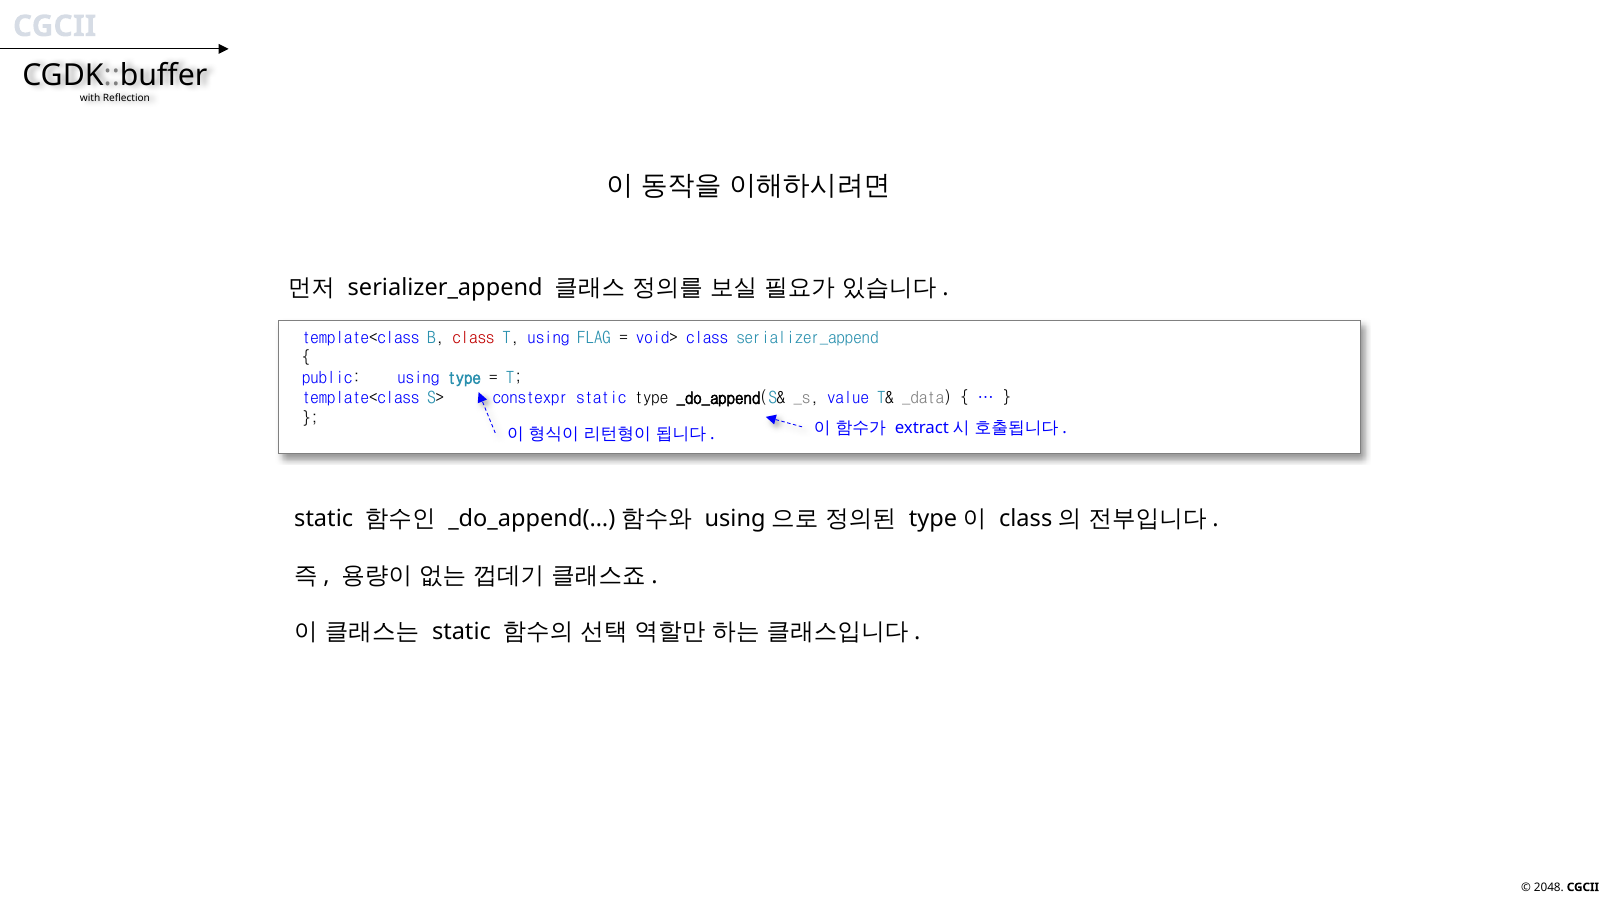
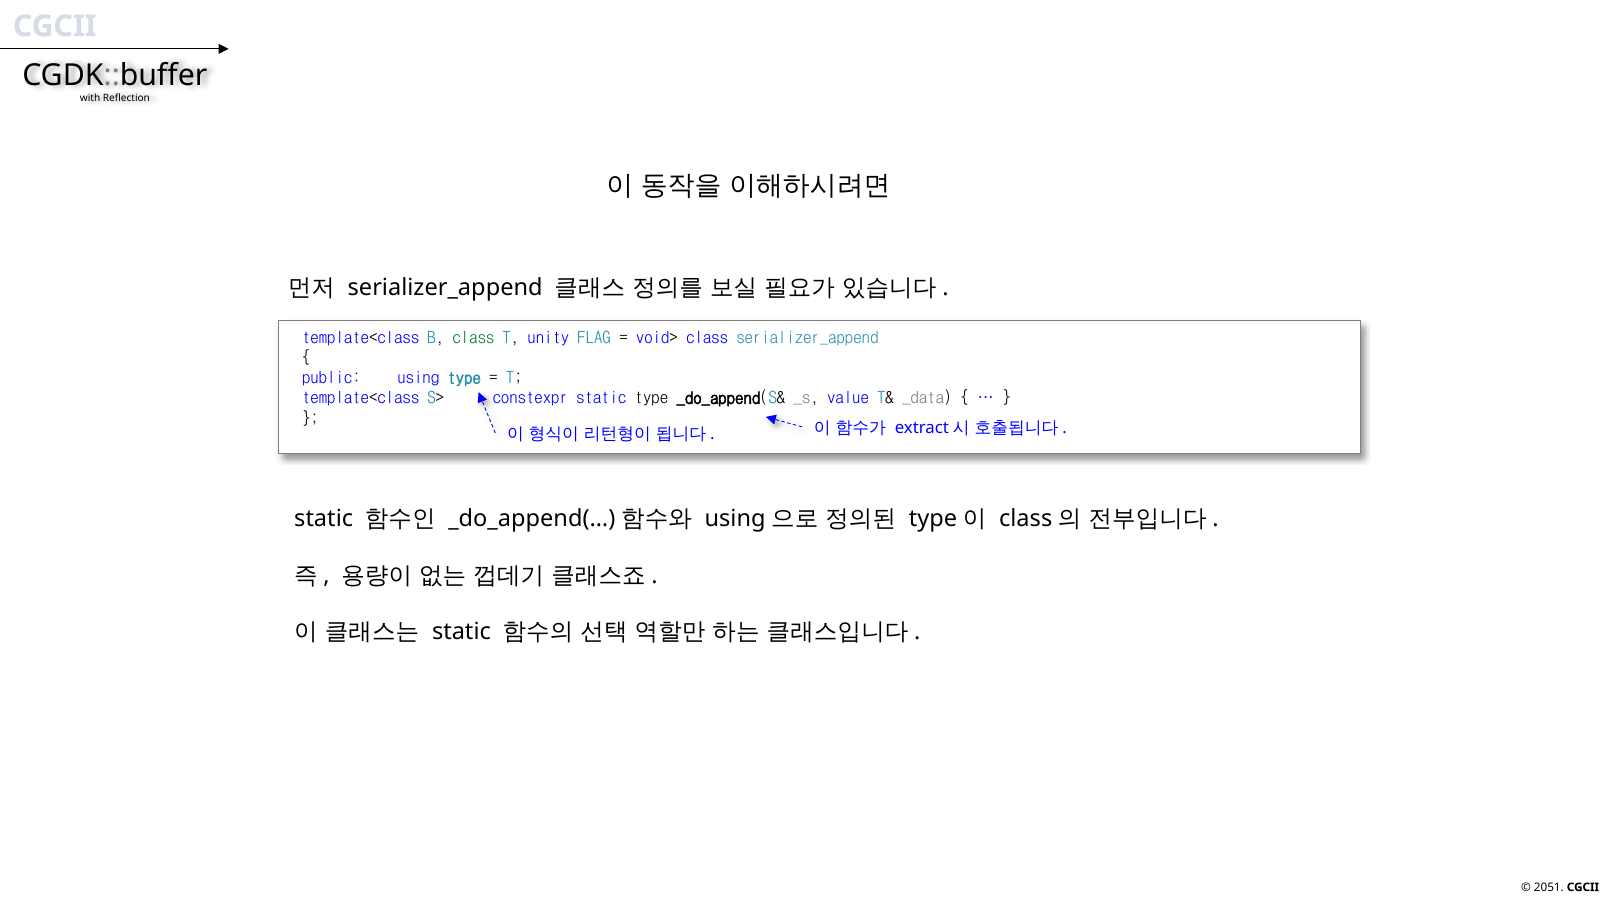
class at (473, 338) colour: red -> green
T using: using -> unity
2048: 2048 -> 2051
